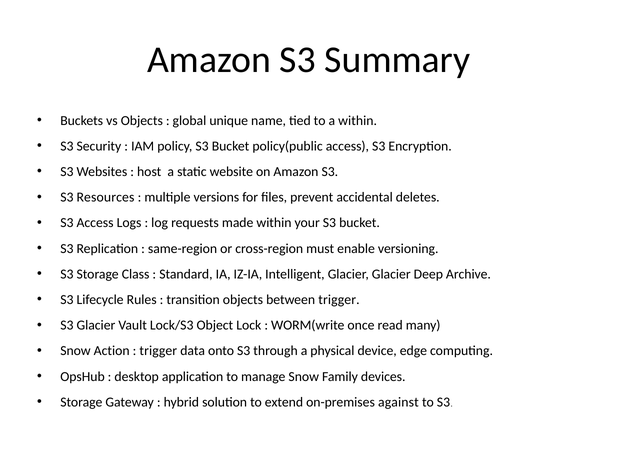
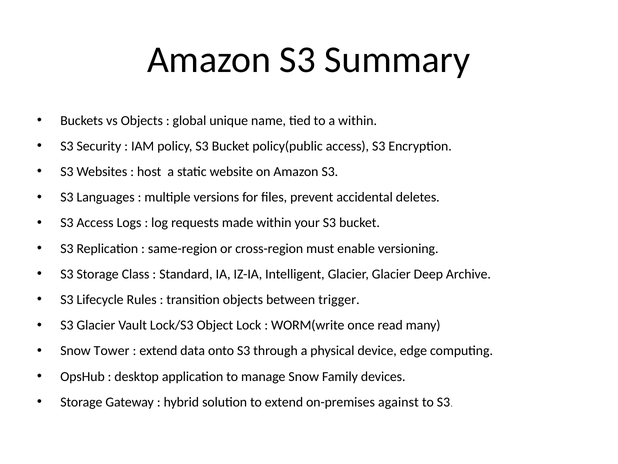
Resources: Resources -> Languages
Action: Action -> Tower
trigger at (158, 351): trigger -> extend
